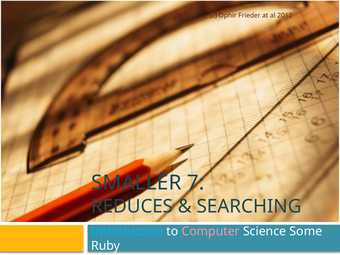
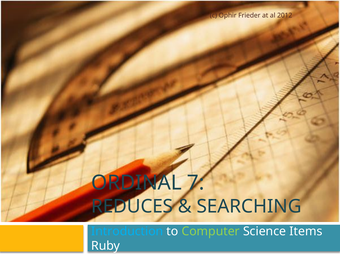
SMALLER: SMALLER -> ORDINAL
Computer colour: pink -> light green
Some: Some -> Items
